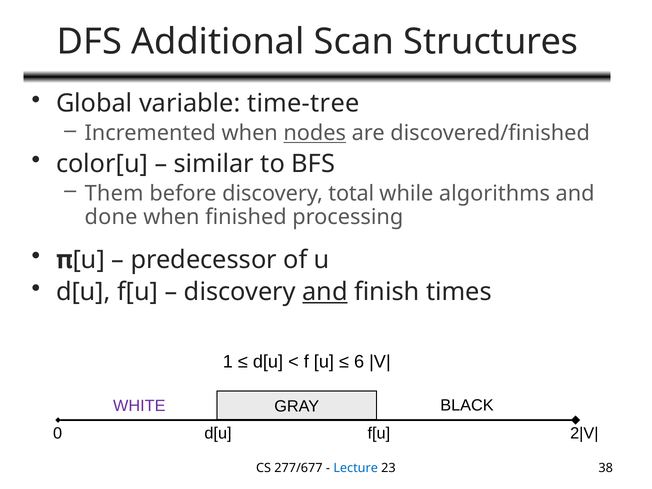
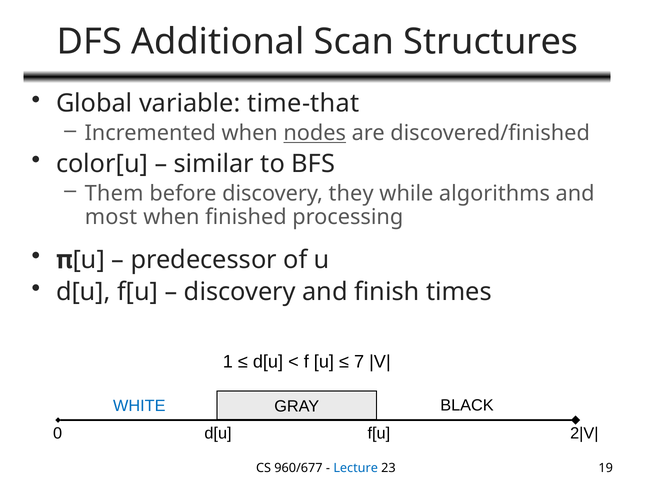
time-tree: time-tree -> time-that
total: total -> they
done: done -> most
and at (325, 292) underline: present -> none
6: 6 -> 7
WHITE colour: purple -> blue
277/677: 277/677 -> 960/677
38: 38 -> 19
